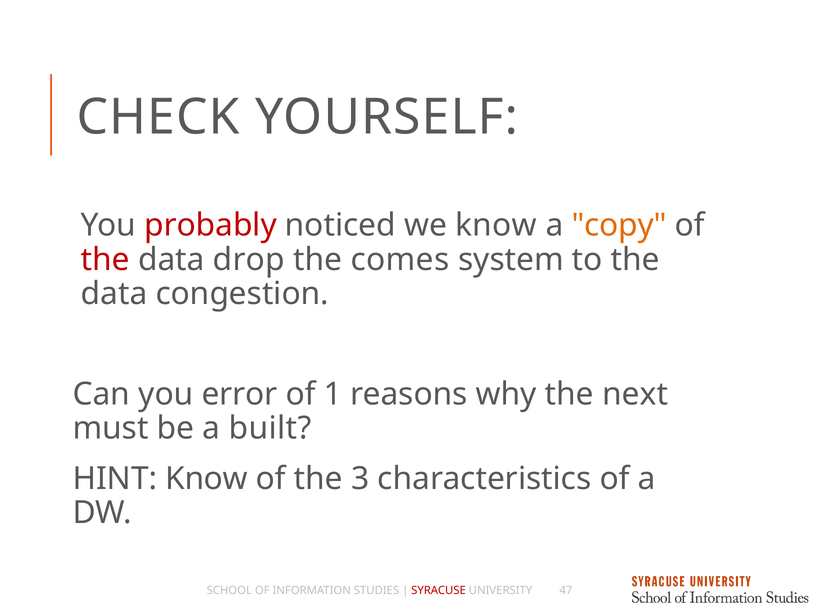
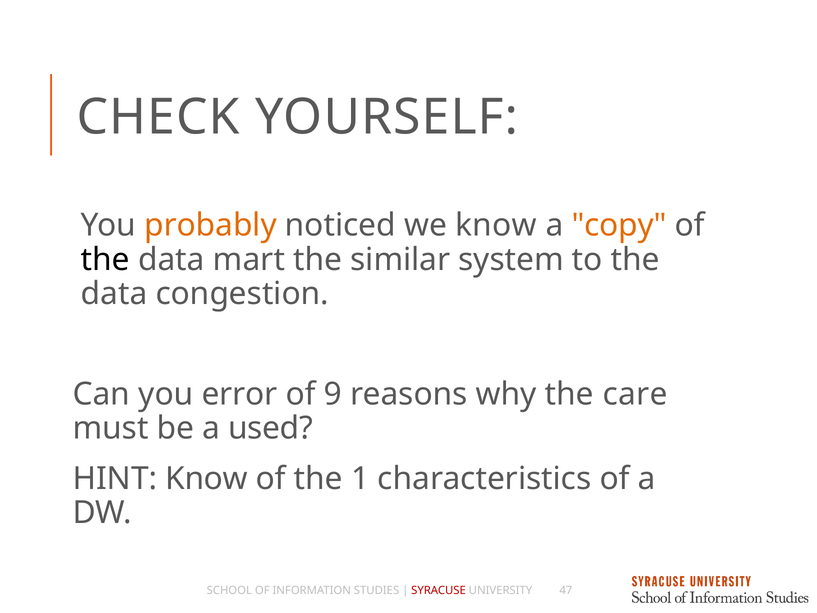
probably colour: red -> orange
the at (105, 260) colour: red -> black
drop: drop -> mart
comes: comes -> similar
1: 1 -> 9
next: next -> care
built: built -> used
3: 3 -> 1
